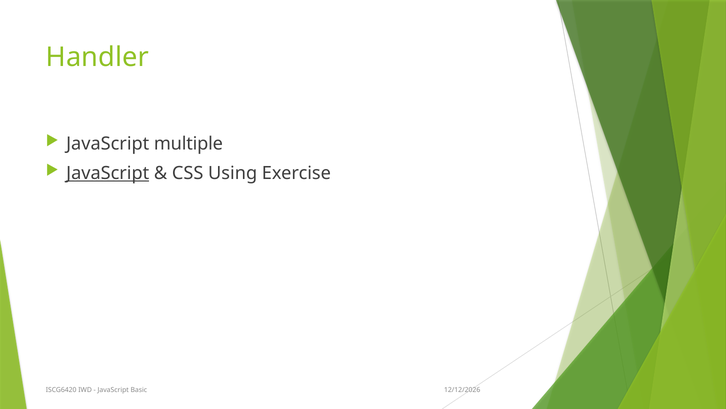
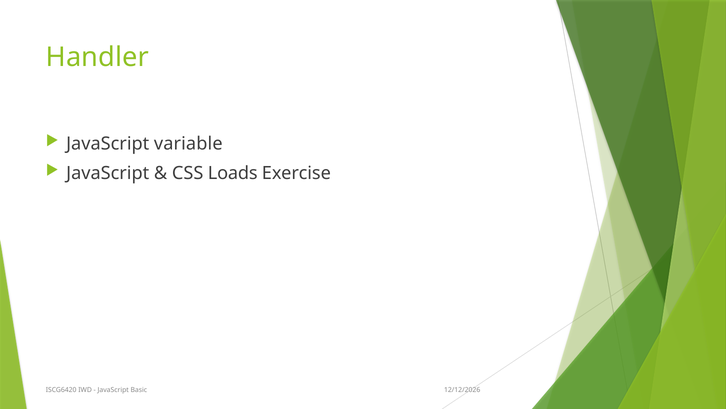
multiple: multiple -> variable
JavaScript at (108, 173) underline: present -> none
Using: Using -> Loads
